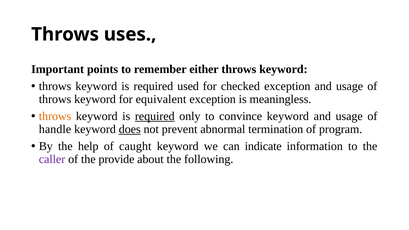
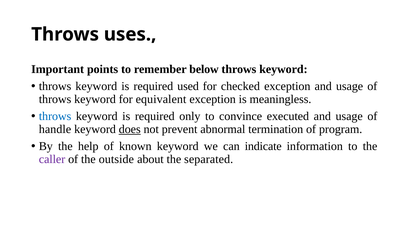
either: either -> below
throws at (55, 116) colour: orange -> blue
required at (155, 116) underline: present -> none
convince keyword: keyword -> executed
caught: caught -> known
provide: provide -> outside
following: following -> separated
